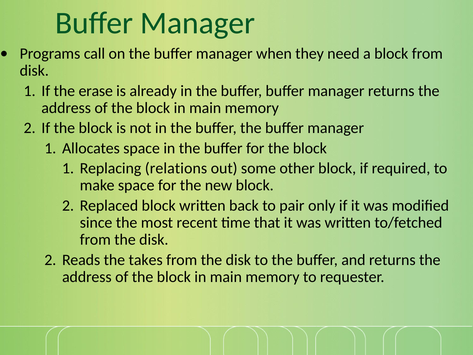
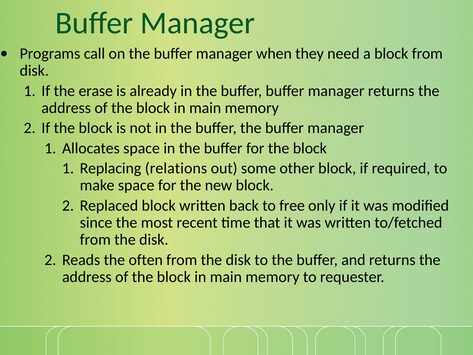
pair: pair -> free
takes: takes -> often
